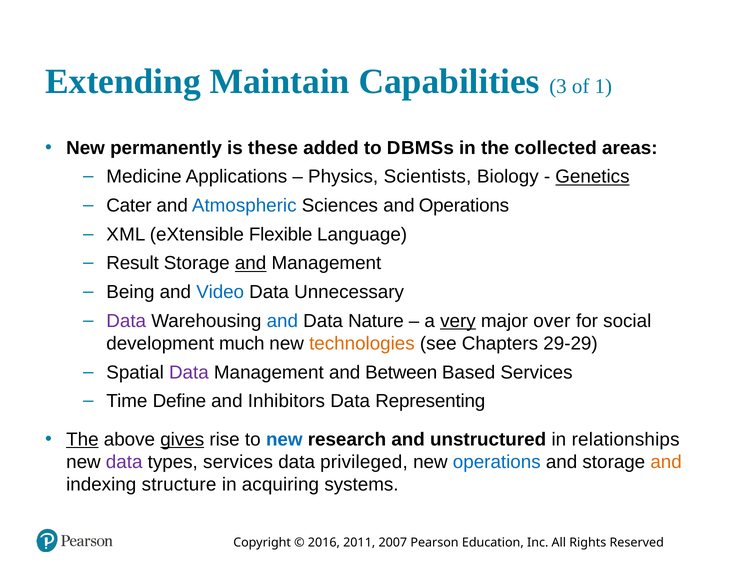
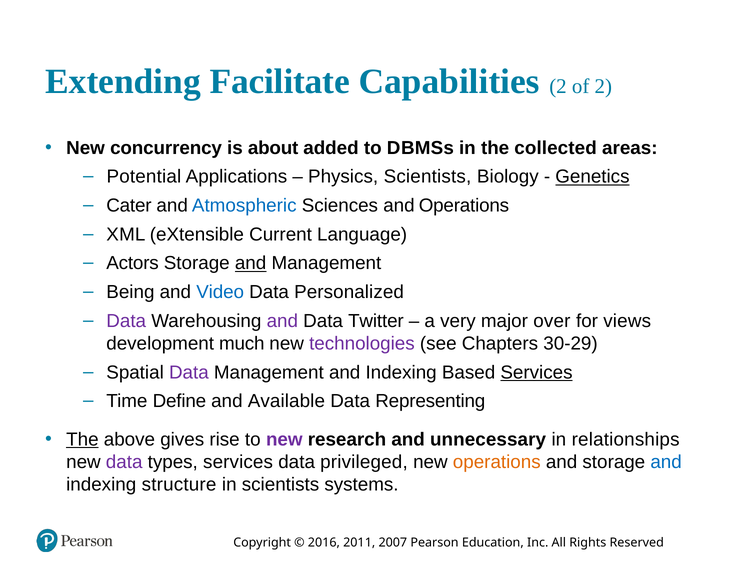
Maintain: Maintain -> Facilitate
Capabilities 3: 3 -> 2
of 1: 1 -> 2
permanently: permanently -> concurrency
these: these -> about
Medicine: Medicine -> Potential
Flexible: Flexible -> Current
Result: Result -> Actors
Unnecessary: Unnecessary -> Personalized
and at (282, 321) colour: blue -> purple
Nature: Nature -> Twitter
very underline: present -> none
social: social -> views
technologies colour: orange -> purple
29-29: 29-29 -> 30-29
Management and Between: Between -> Indexing
Services at (536, 373) underline: none -> present
Inhibitors: Inhibitors -> Available
gives underline: present -> none
new at (284, 440) colour: blue -> purple
unstructured: unstructured -> unnecessary
operations at (497, 463) colour: blue -> orange
and at (666, 463) colour: orange -> blue
in acquiring: acquiring -> scientists
